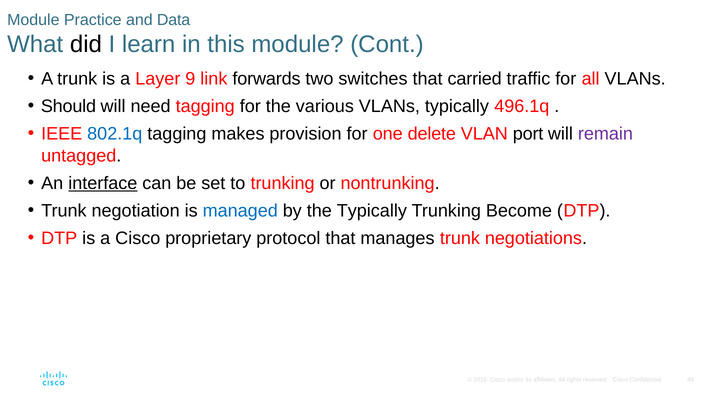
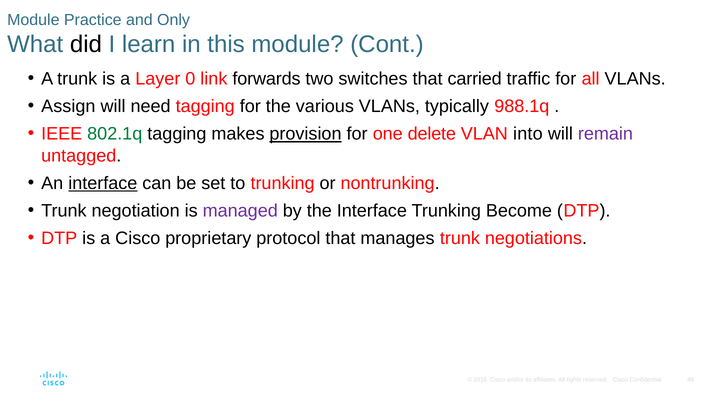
Data: Data -> Only
9: 9 -> 0
Should: Should -> Assign
496.1q: 496.1q -> 988.1q
802.1q colour: blue -> green
provision underline: none -> present
port: port -> into
managed colour: blue -> purple
the Typically: Typically -> Interface
